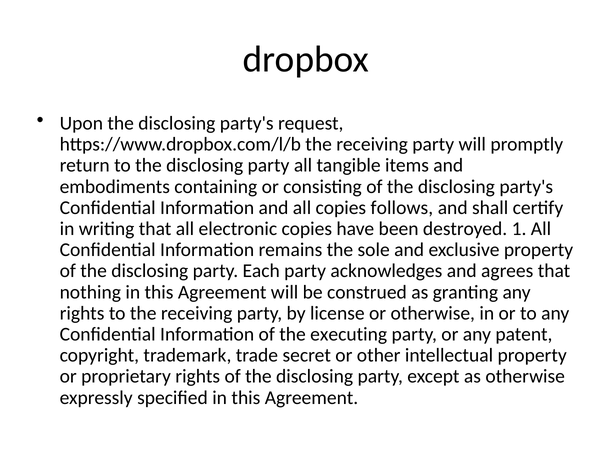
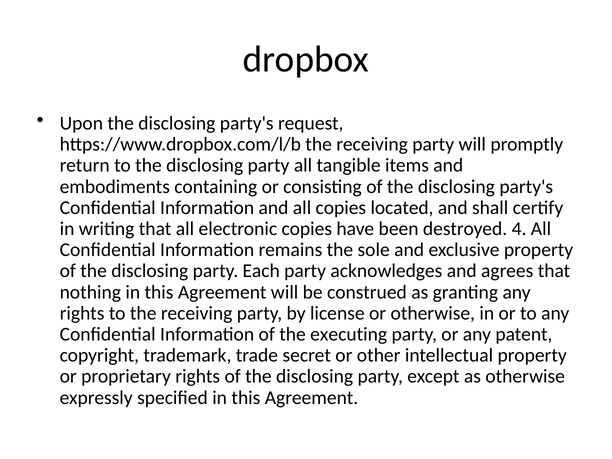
follows: follows -> located
1: 1 -> 4
